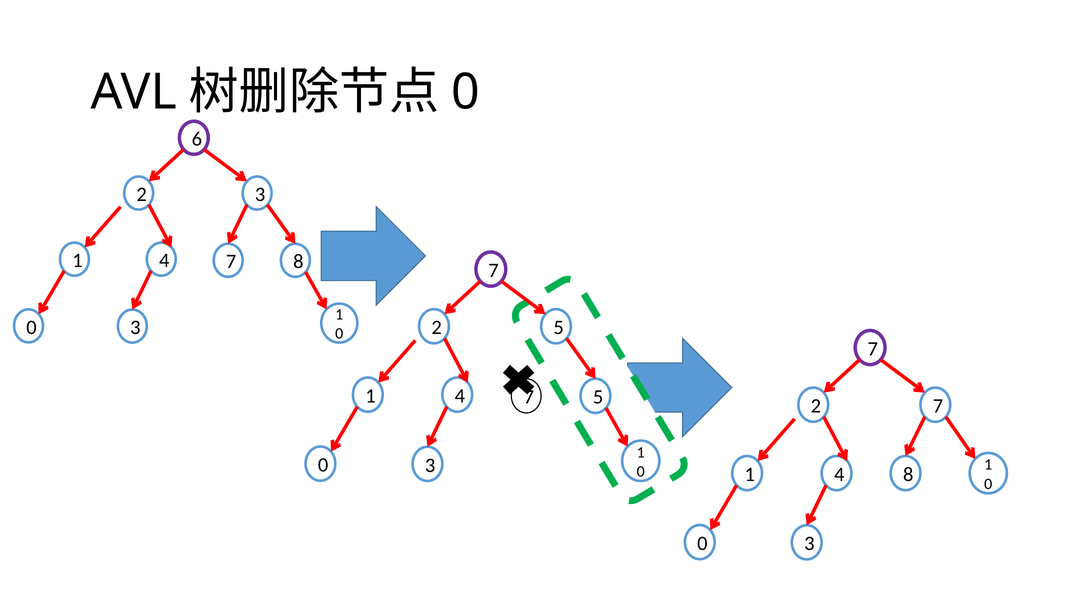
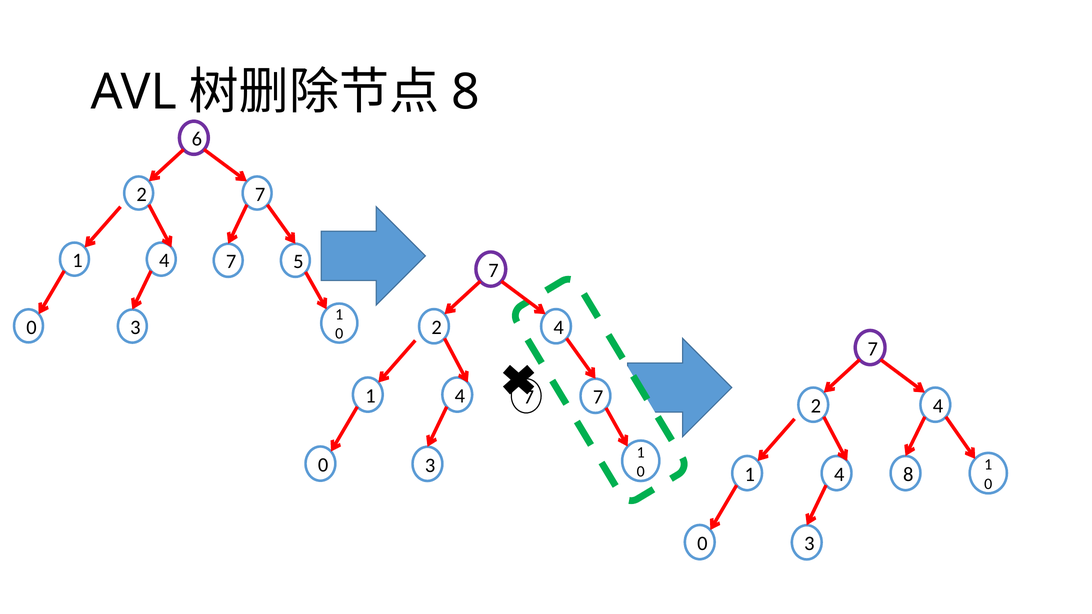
0 at (466, 92): 0 -> 8
2 3: 3 -> 7
7 8: 8 -> 5
5 at (559, 328): 5 -> 4
5 at (598, 397): 5 -> 7
7 at (938, 406): 7 -> 4
